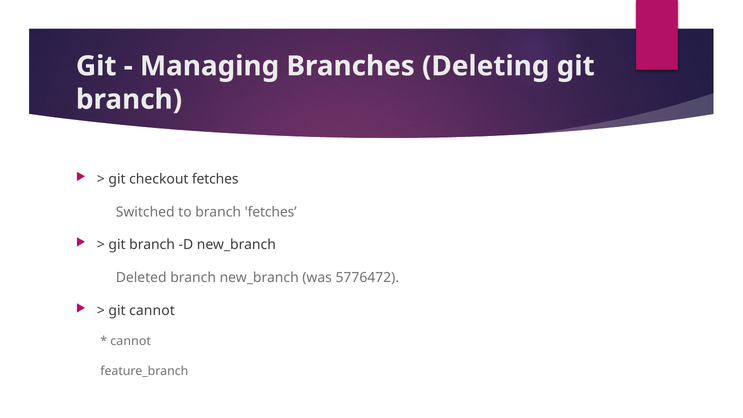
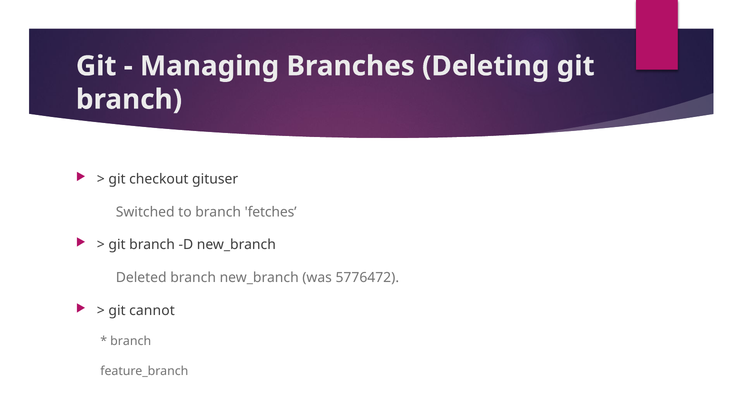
checkout fetches: fetches -> gituser
cannot at (131, 341): cannot -> branch
